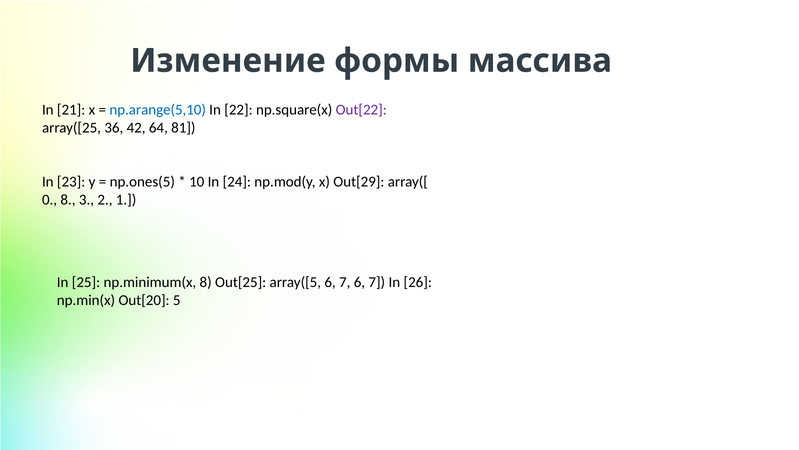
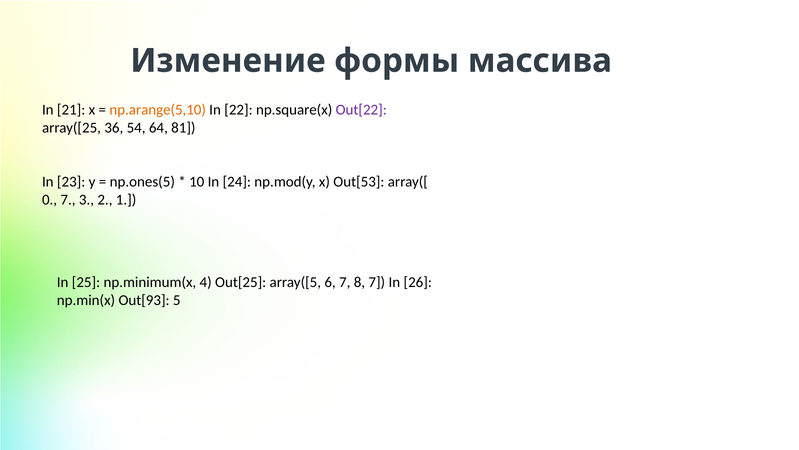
np.arange(5,10 colour: blue -> orange
42: 42 -> 54
Out[29: Out[29 -> Out[53
0 8: 8 -> 7
np.minimum(x 8: 8 -> 4
7 6: 6 -> 8
Out[20: Out[20 -> Out[93
